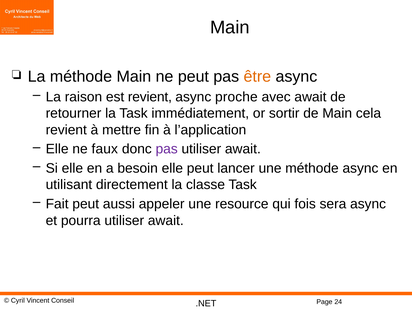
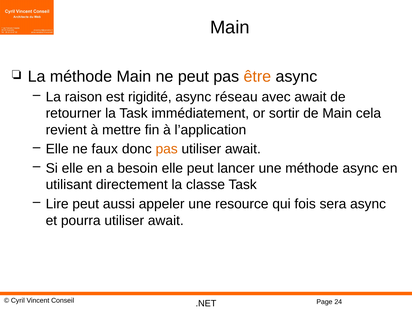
est revient: revient -> rigidité
proche: proche -> réseau
pas at (167, 149) colour: purple -> orange
Fait: Fait -> Lire
